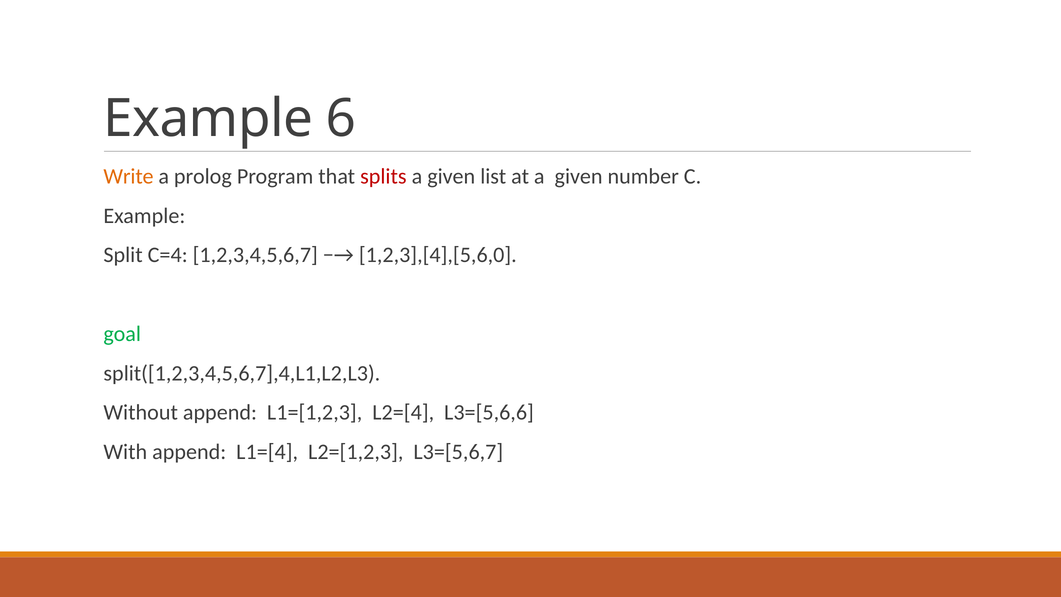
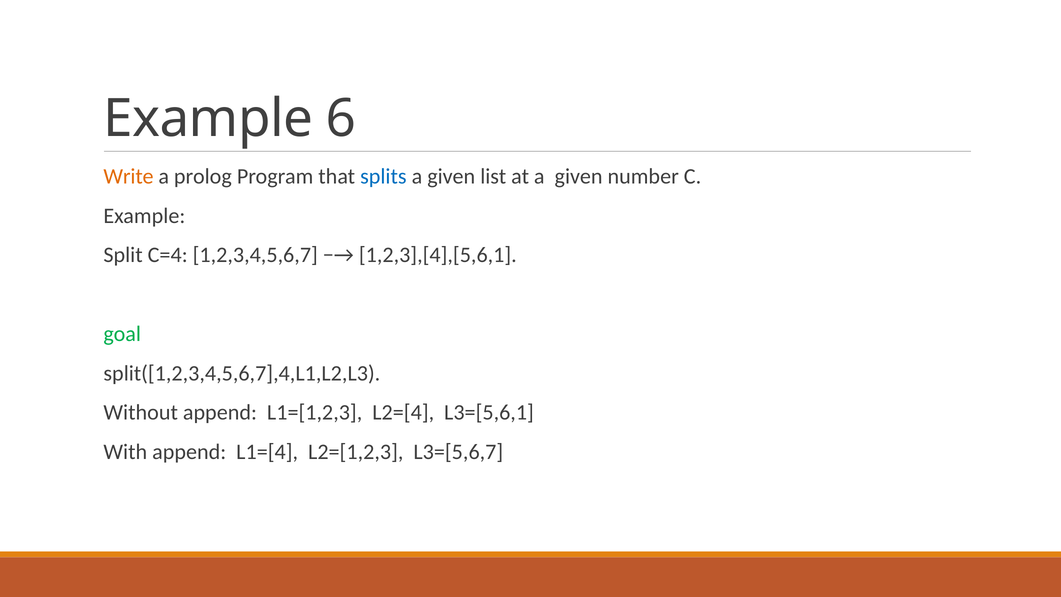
splits colour: red -> blue
1,2,3],[4],[5,6,0: 1,2,3],[4],[5,6,0 -> 1,2,3],[4],[5,6,1
L3=[5,6,6: L3=[5,6,6 -> L3=[5,6,1
